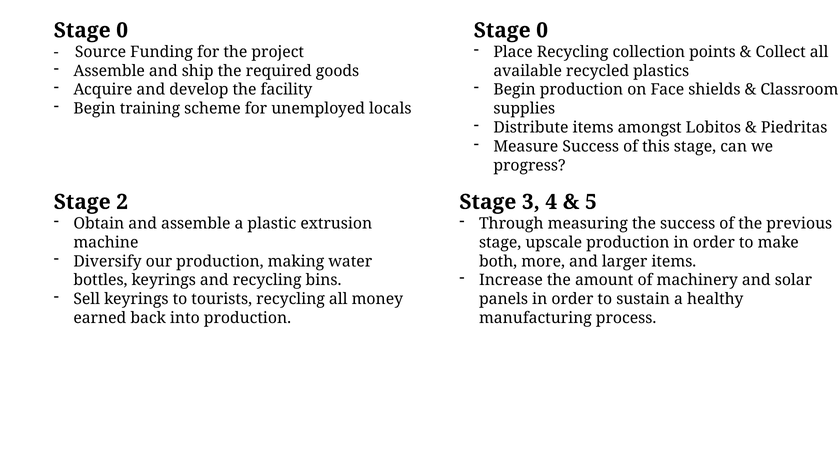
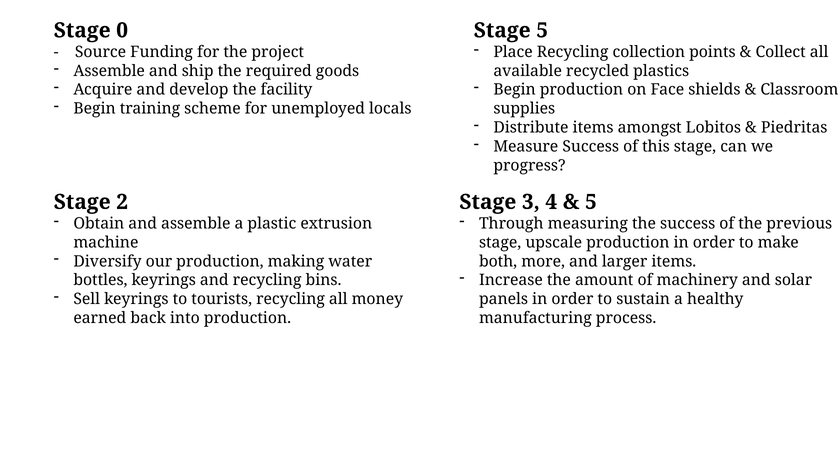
0 at (542, 30): 0 -> 5
